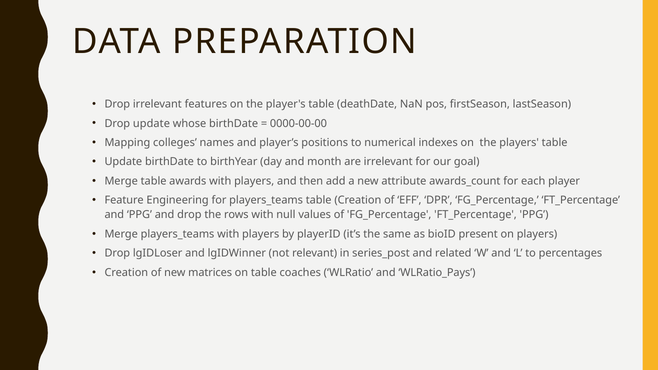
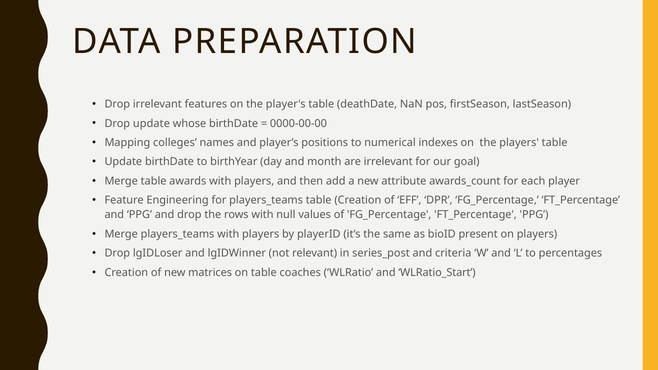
related: related -> criteria
WLRatio_Pays: WLRatio_Pays -> WLRatio_Start
